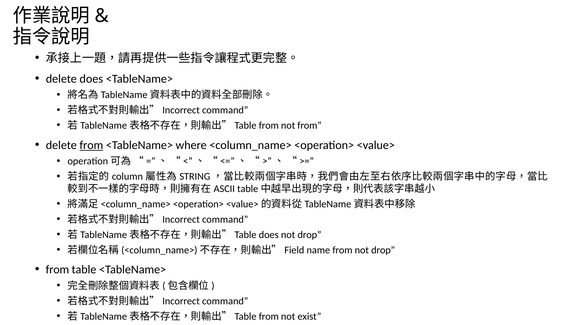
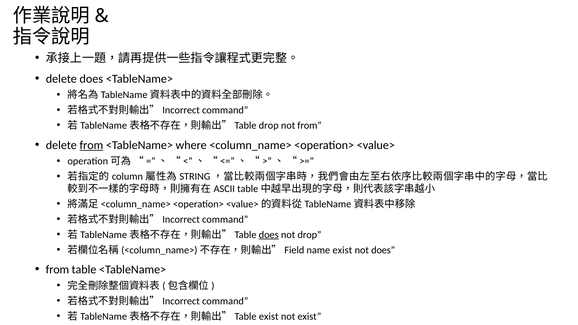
from at (269, 126): from -> drop
does at (269, 235) underline: none -> present
name from: from -> exist
drop at (383, 250): drop -> does
from at (269, 316): from -> exist
